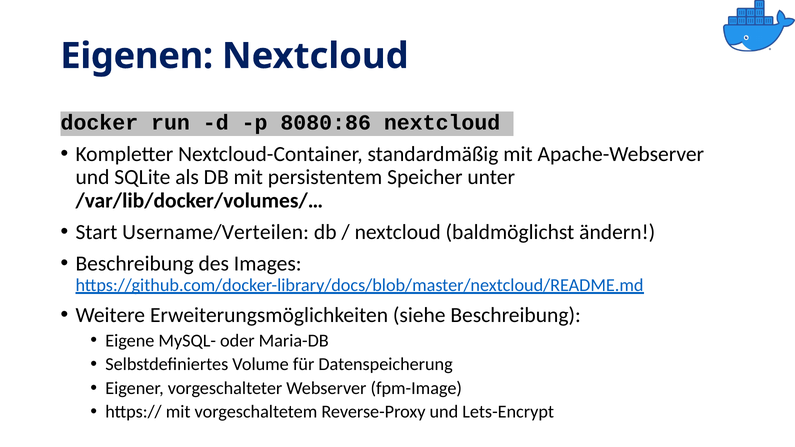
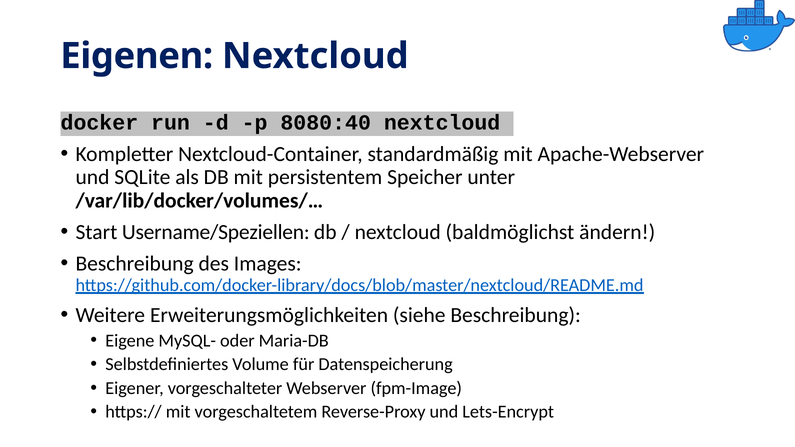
8080:86: 8080:86 -> 8080:40
Username/Verteilen: Username/Verteilen -> Username/Speziellen
